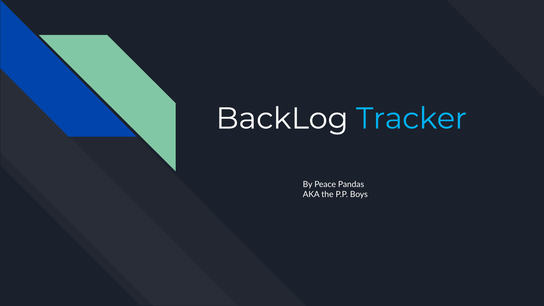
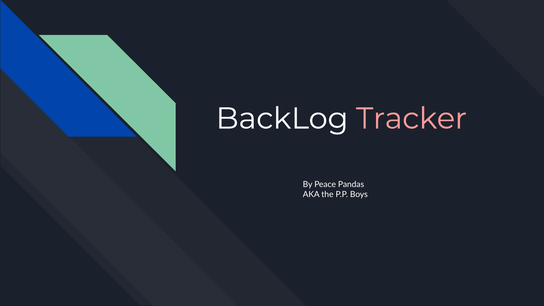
Tracker colour: light blue -> pink
